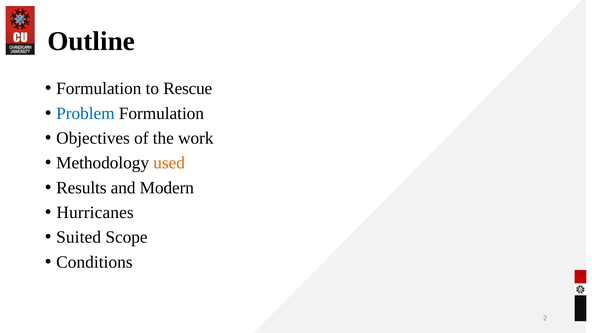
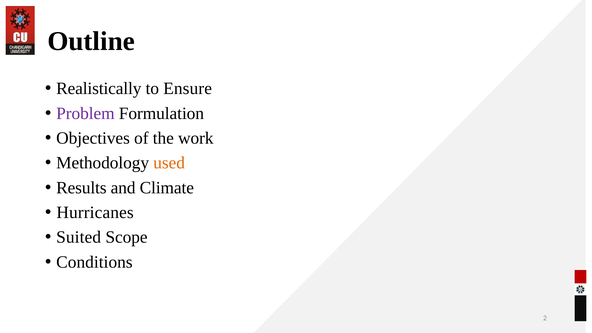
Formulation at (99, 89): Formulation -> Realistically
Rescue: Rescue -> Ensure
Problem colour: blue -> purple
Modern: Modern -> Climate
